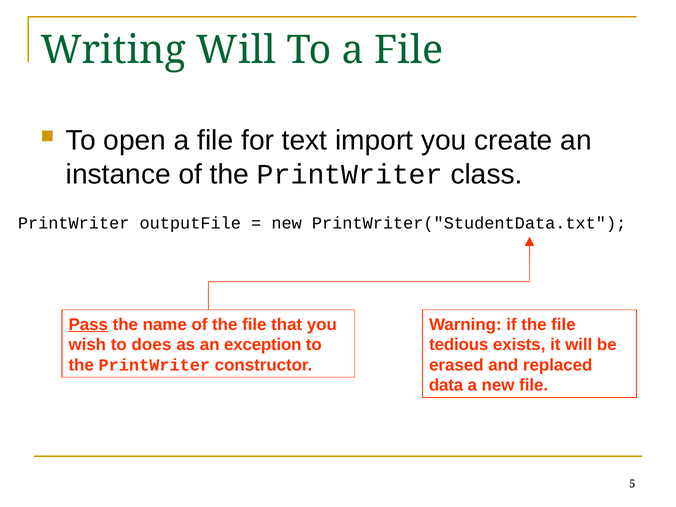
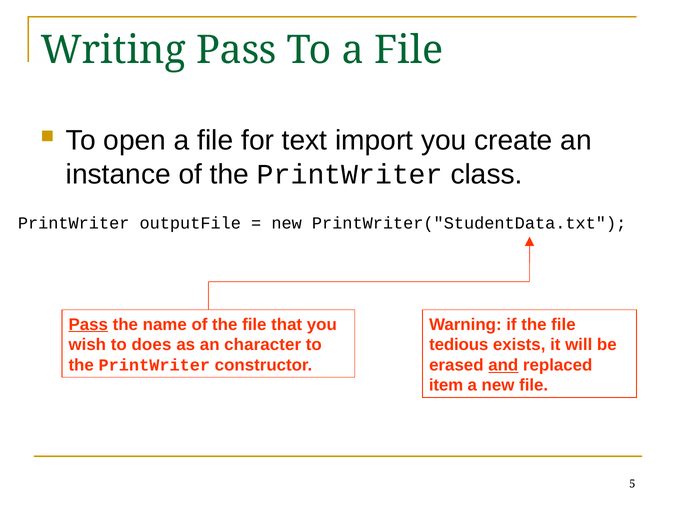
Writing Will: Will -> Pass
exception: exception -> character
and underline: none -> present
data: data -> item
